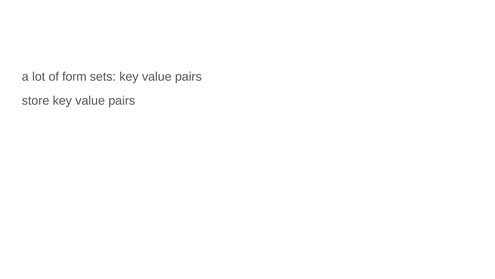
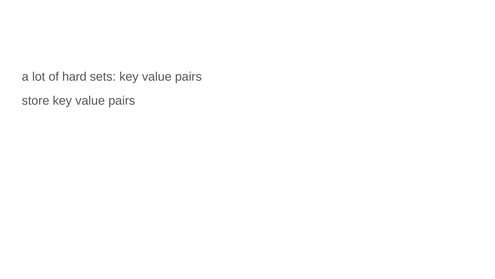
form: form -> hard
